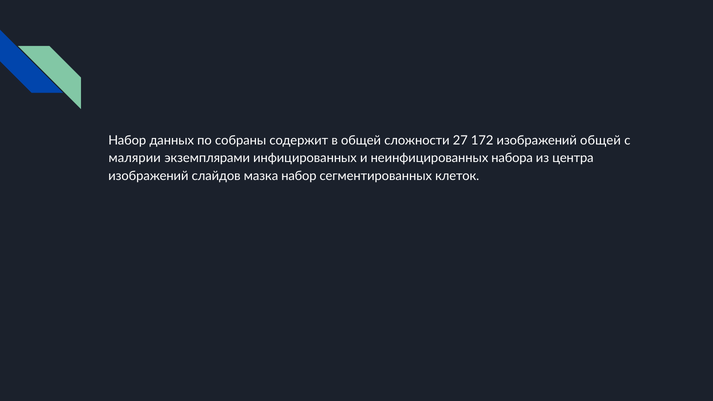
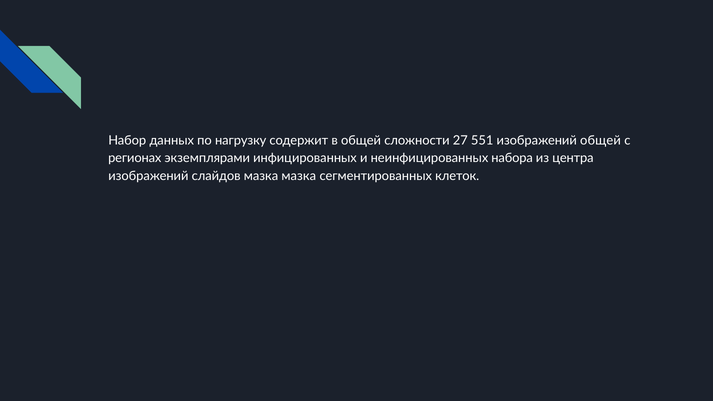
собраны: собраны -> нагрузку
172: 172 -> 551
малярии: малярии -> регионах
мазка набор: набор -> мазка
